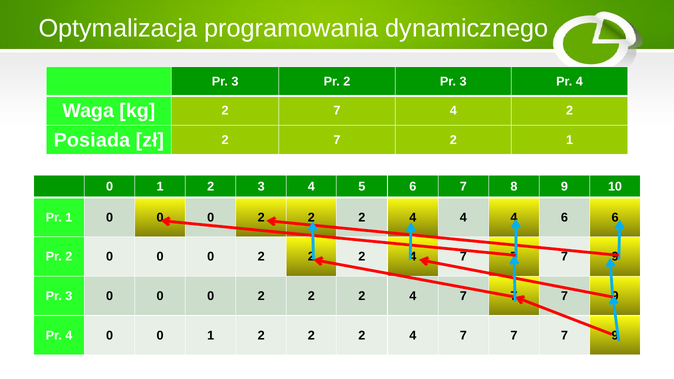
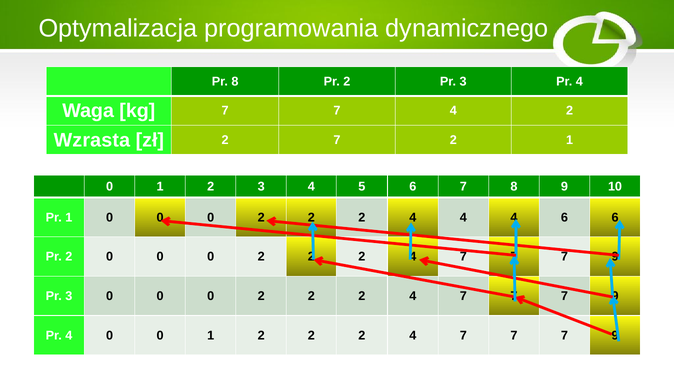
3 at (235, 82): 3 -> 8
kg 2: 2 -> 7
Posiada: Posiada -> Wzrasta
